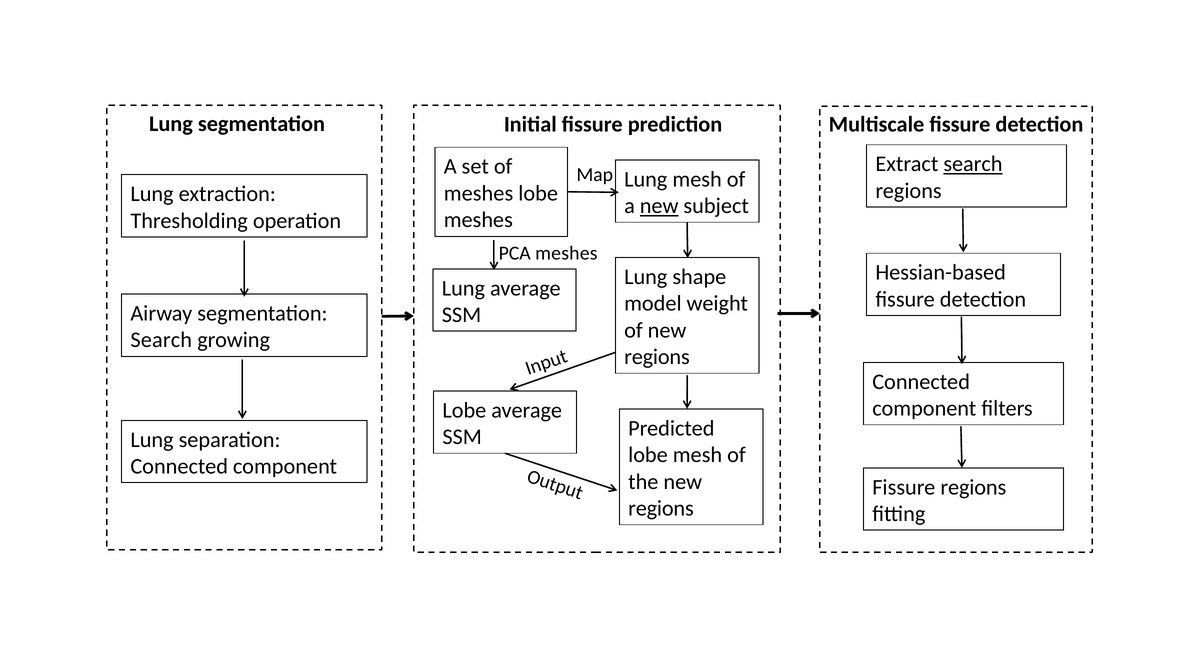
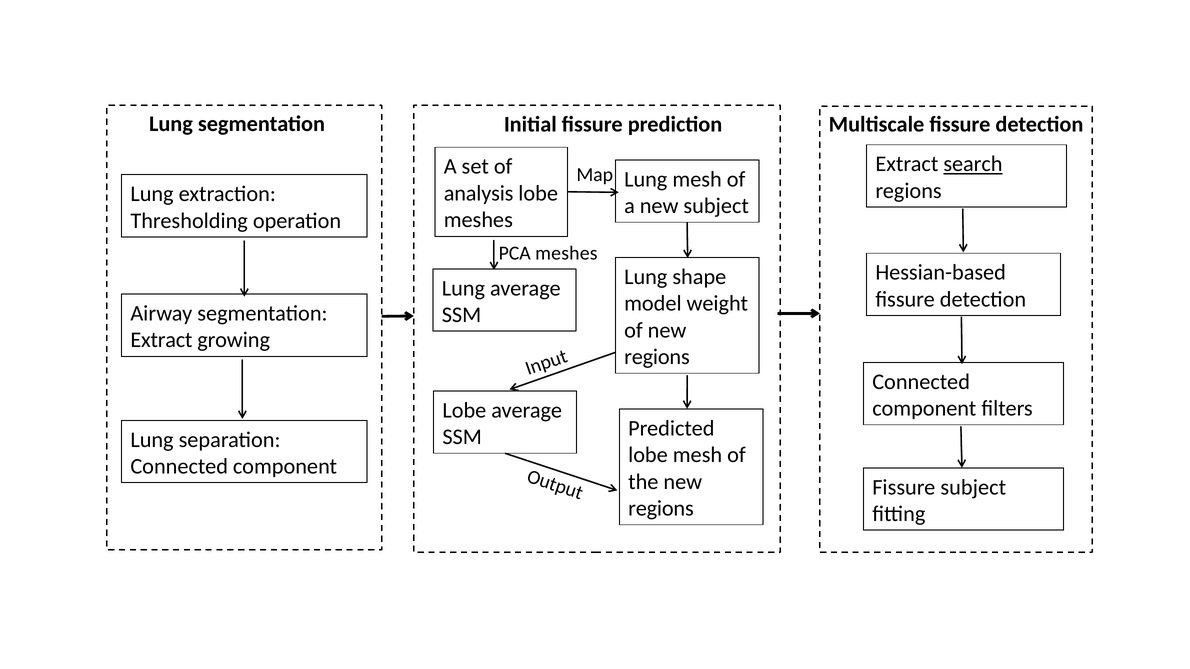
meshes at (479, 193): meshes -> analysis
new at (659, 206) underline: present -> none
Search at (161, 340): Search -> Extract
Fissure regions: regions -> subject
